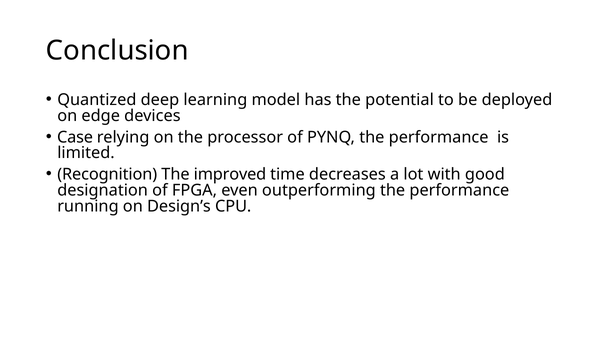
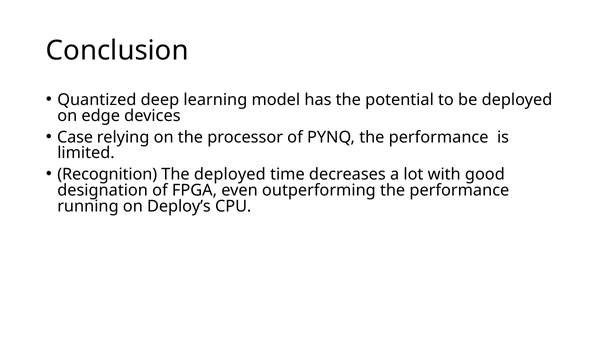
The improved: improved -> deployed
Design’s: Design’s -> Deploy’s
